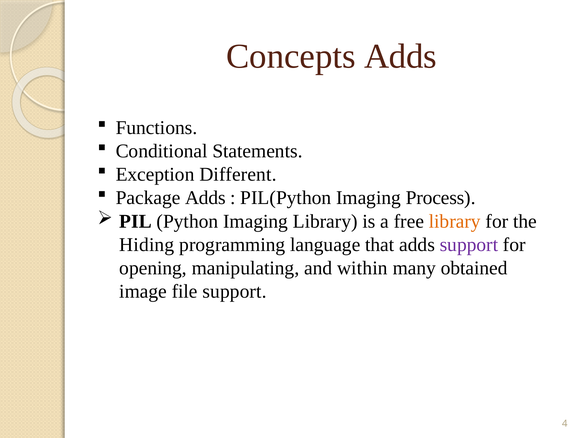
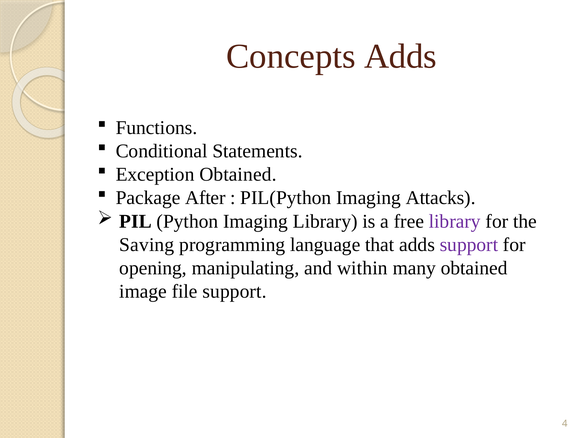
Exception Different: Different -> Obtained
Package Adds: Adds -> After
Process: Process -> Attacks
library at (455, 221) colour: orange -> purple
Hiding: Hiding -> Saving
